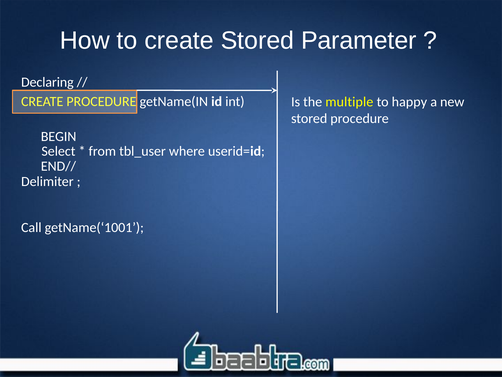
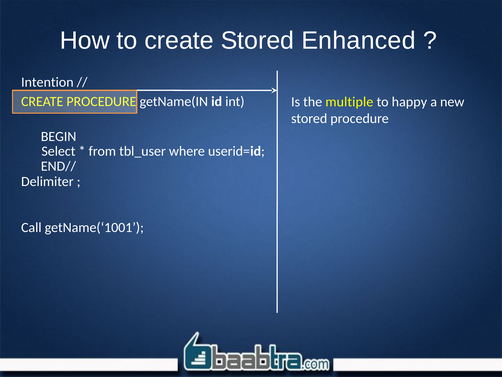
Parameter: Parameter -> Enhanced
Declaring: Declaring -> Intention
